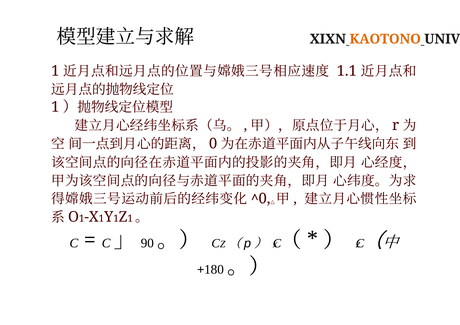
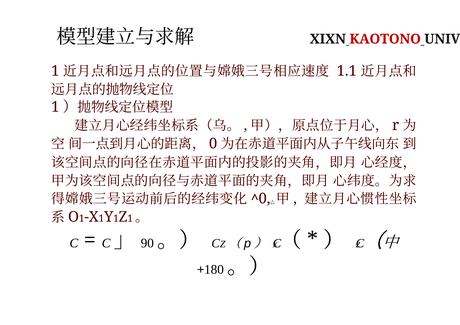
KAOTONO colour: orange -> red
